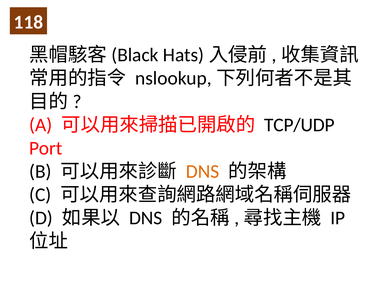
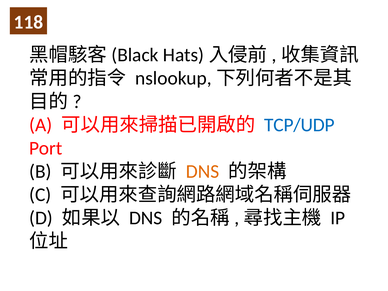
TCP/UDP colour: black -> blue
